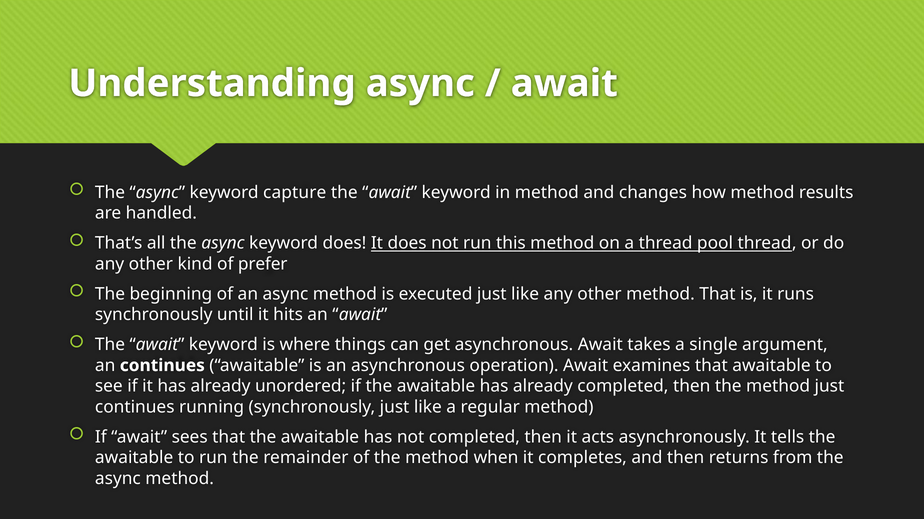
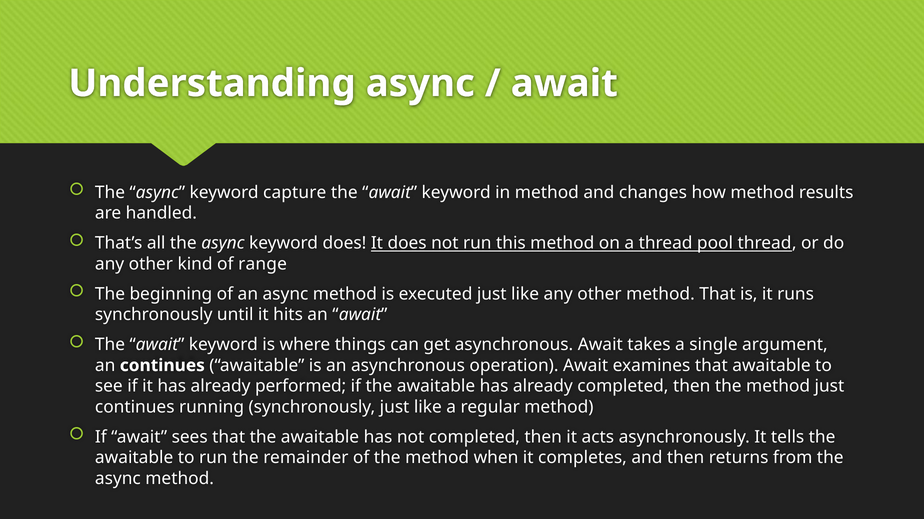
prefer: prefer -> range
unordered: unordered -> performed
